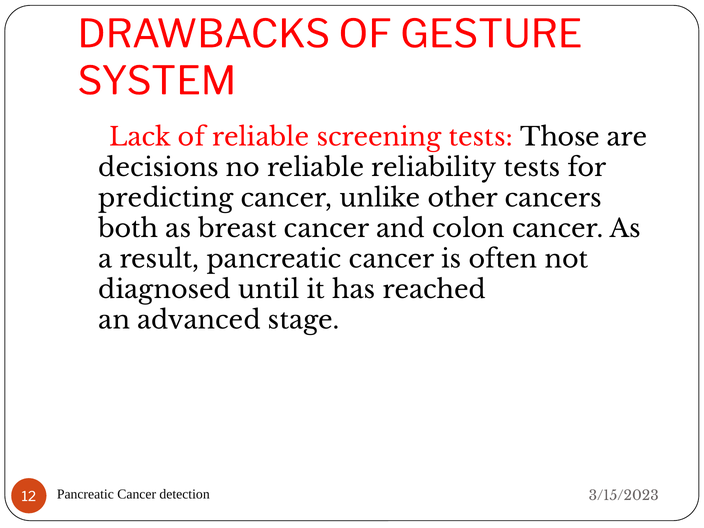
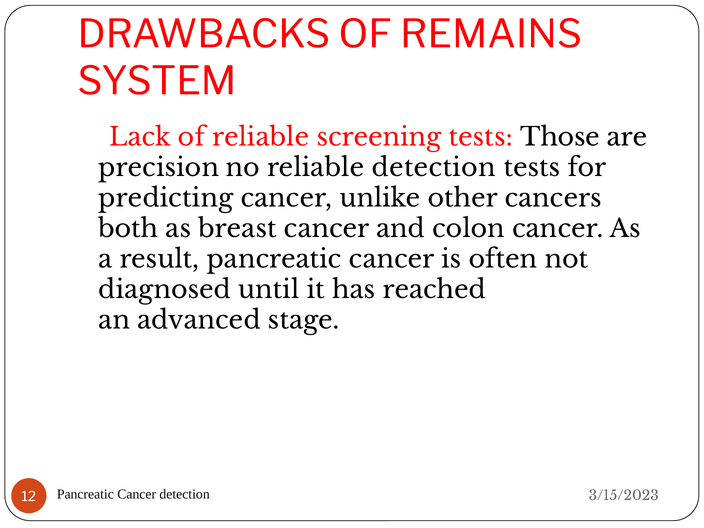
GESTURE: GESTURE -> REMAINS
decisions: decisions -> precision
reliable reliability: reliability -> detection
